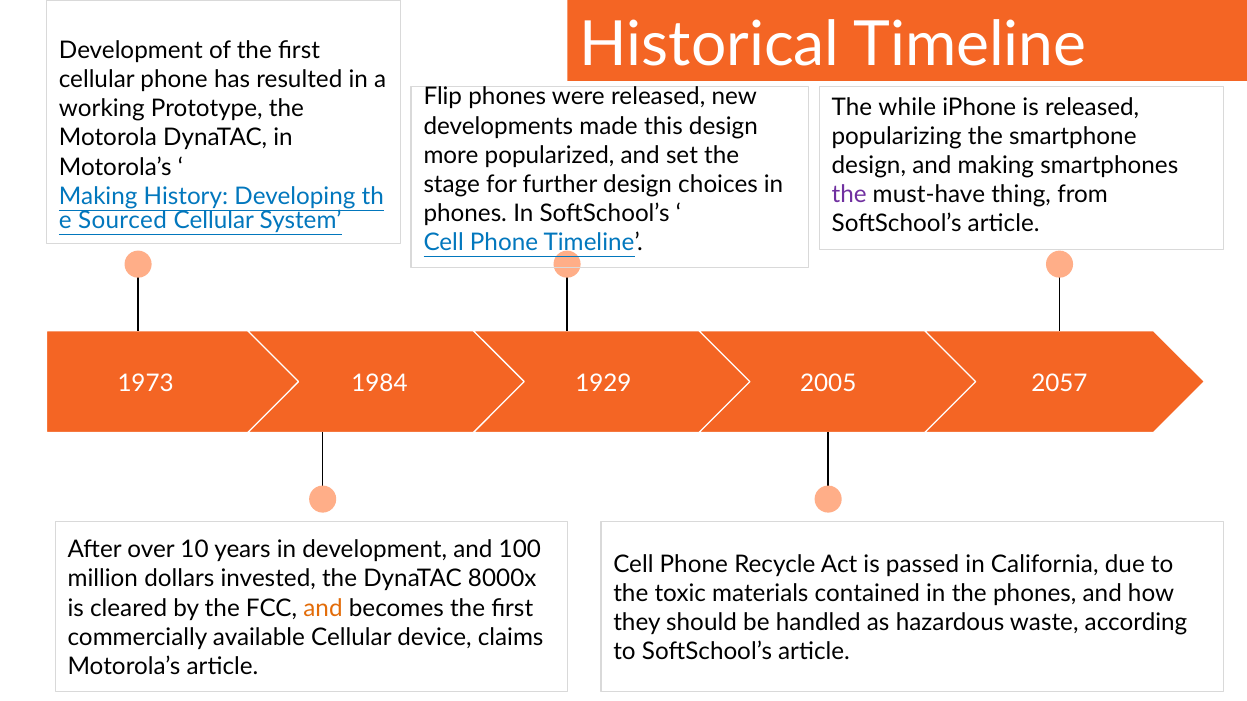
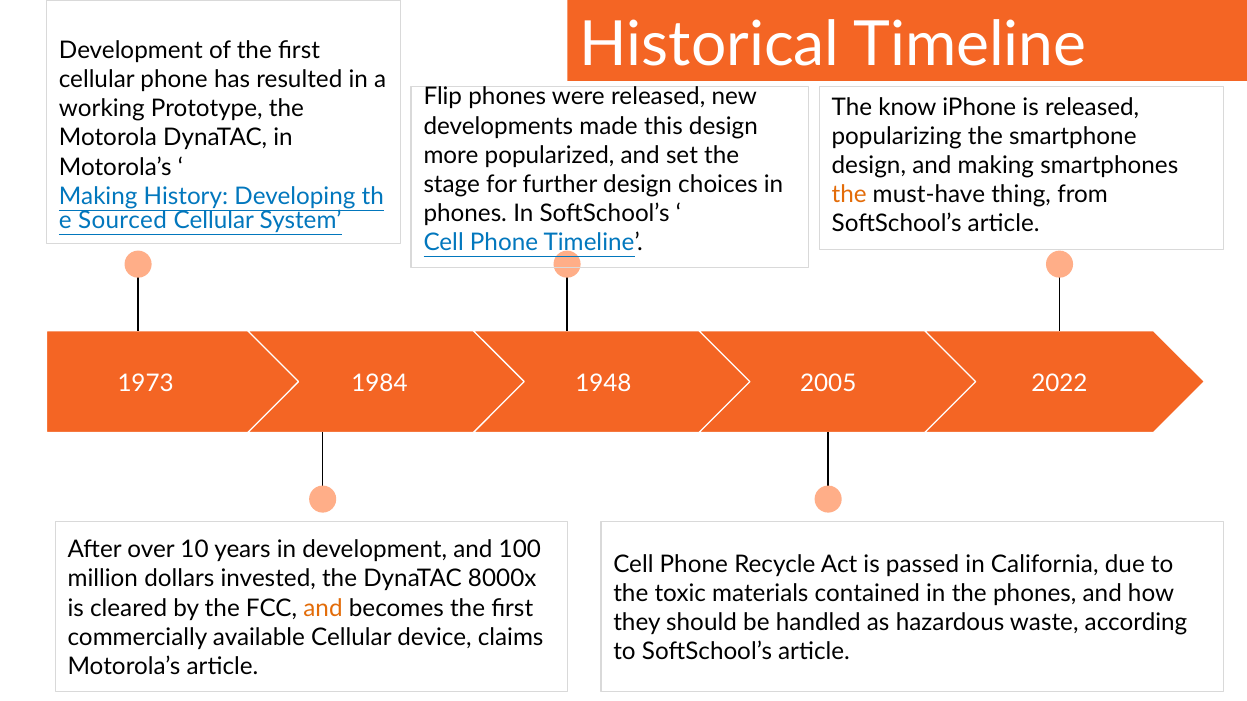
while: while -> know
the at (849, 195) colour: purple -> orange
1929: 1929 -> 1948
2057: 2057 -> 2022
